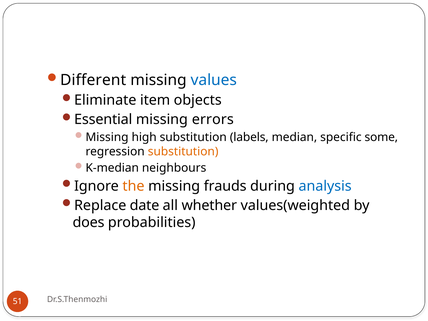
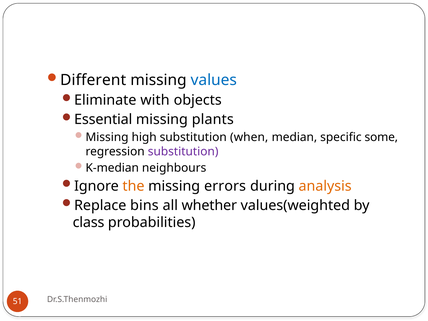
item: item -> with
errors: errors -> plants
labels: labels -> when
substitution at (183, 152) colour: orange -> purple
frauds: frauds -> errors
analysis colour: blue -> orange
date: date -> bins
does: does -> class
